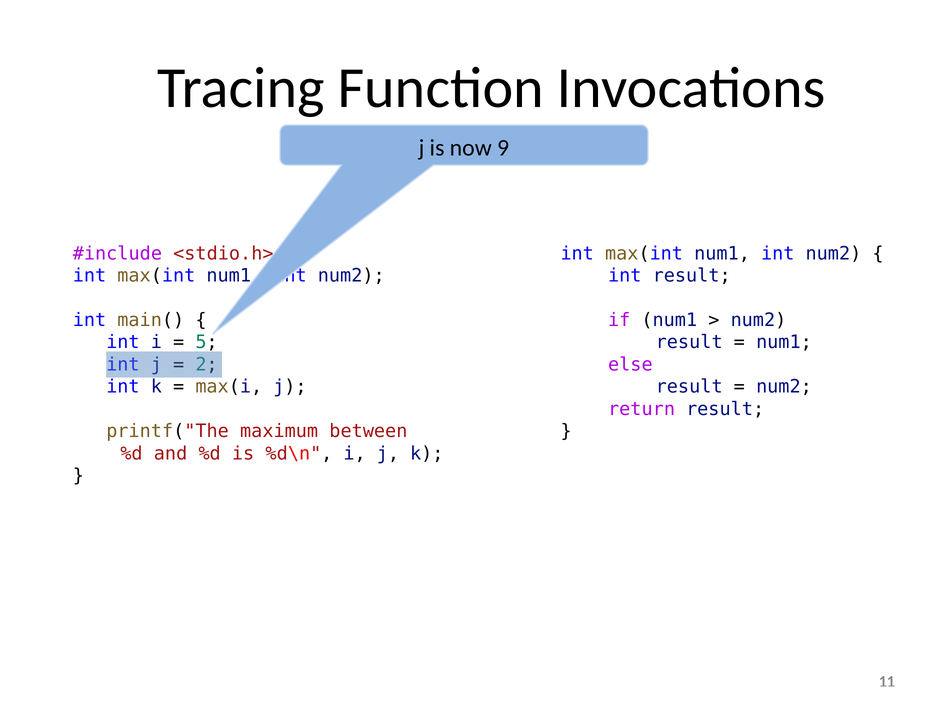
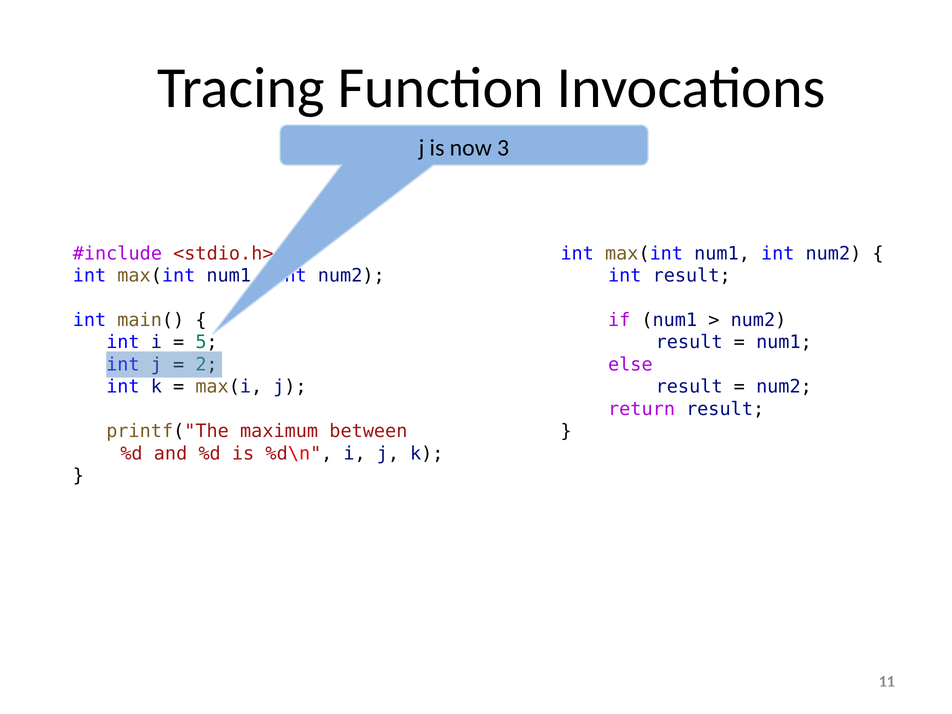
9: 9 -> 3
